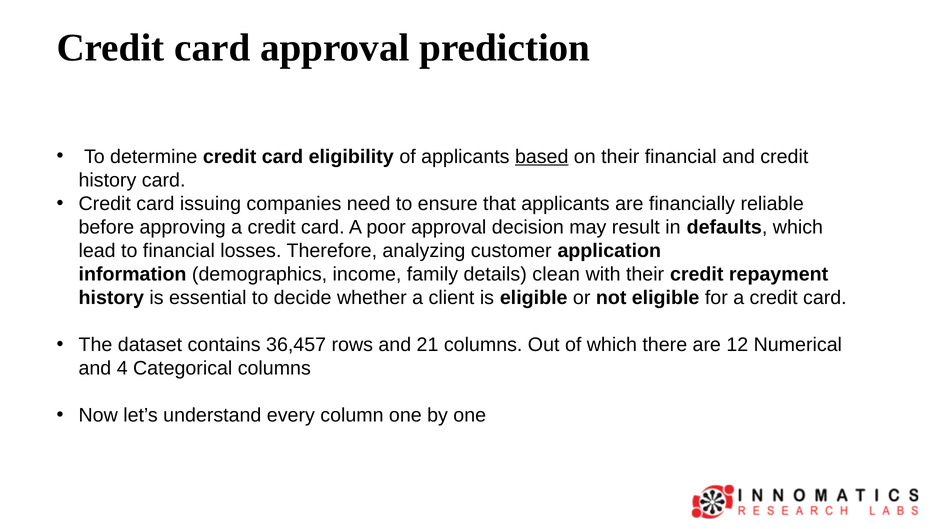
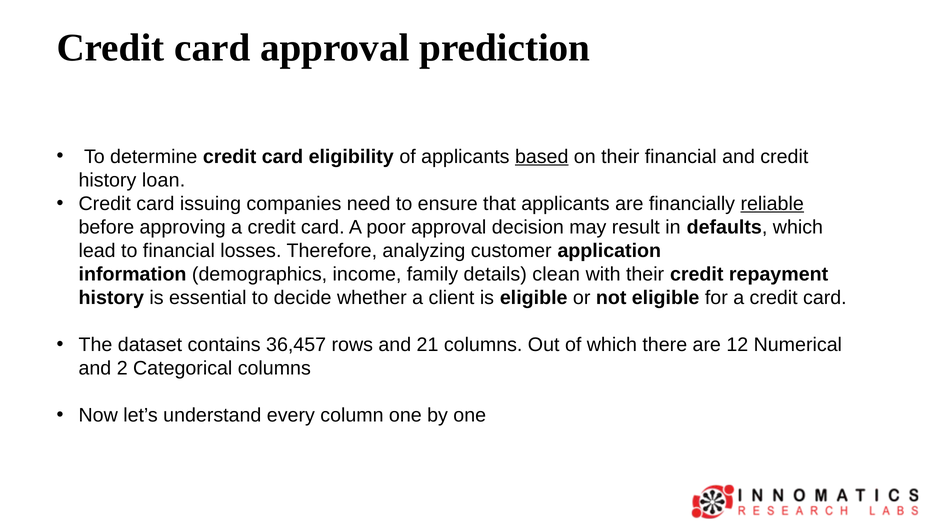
history card: card -> loan
reliable underline: none -> present
4: 4 -> 2
